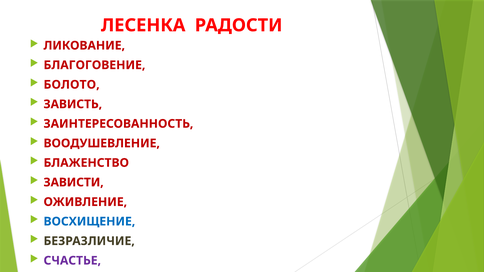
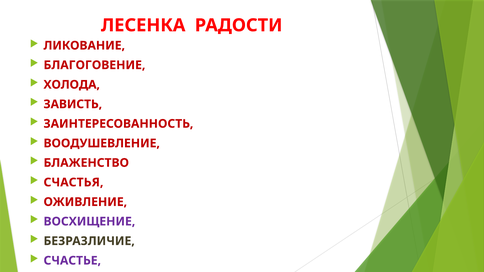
БОЛОТО: БОЛОТО -> ХОЛОДА
ЗАВИСТИ: ЗАВИСТИ -> СЧАСТЬЯ
ВОСХИЩЕНИЕ colour: blue -> purple
